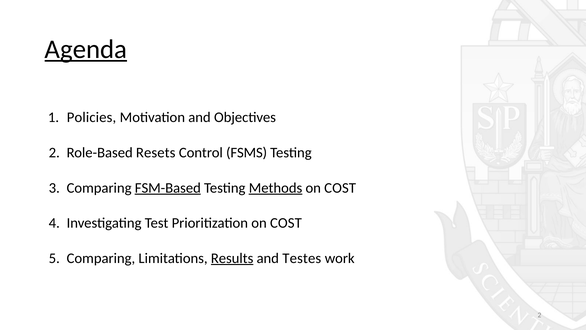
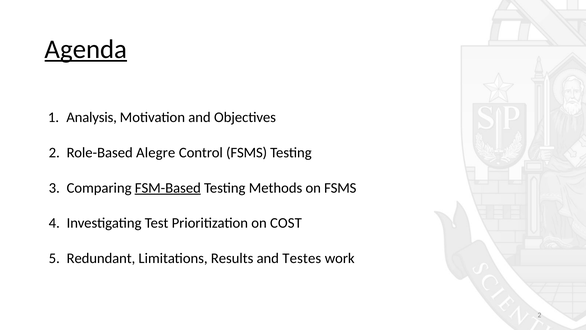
Policies: Policies -> Analysis
Resets: Resets -> Alegre
Methods underline: present -> none
COST at (340, 188): COST -> FSMS
Comparing at (101, 258): Comparing -> Redundant
Results underline: present -> none
